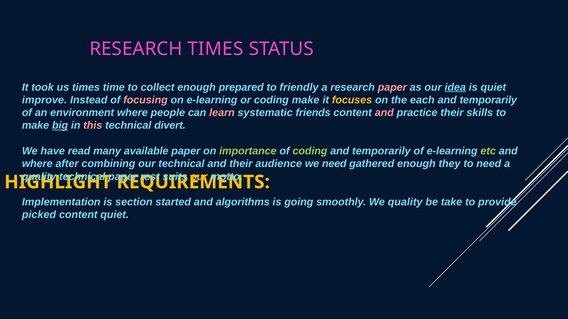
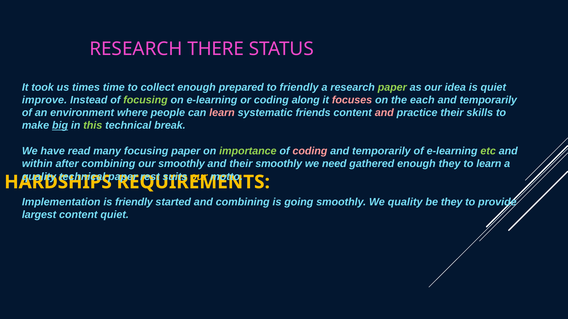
RESEARCH TIMES: TIMES -> THERE
paper at (392, 87) colour: pink -> light green
idea underline: present -> none
focusing at (146, 100) colour: pink -> light green
coding make: make -> along
focuses colour: yellow -> pink
this colour: pink -> light green
divert: divert -> break
many available: available -> focusing
coding at (310, 151) colour: light green -> pink
where at (37, 164): where -> within
our technical: technical -> smoothly
their audience: audience -> smoothly
to need: need -> learn
HIGHLIGHT: HIGHLIGHT -> HARDSHIPS
is section: section -> friendly
and algorithms: algorithms -> combining
be take: take -> they
picked: picked -> largest
